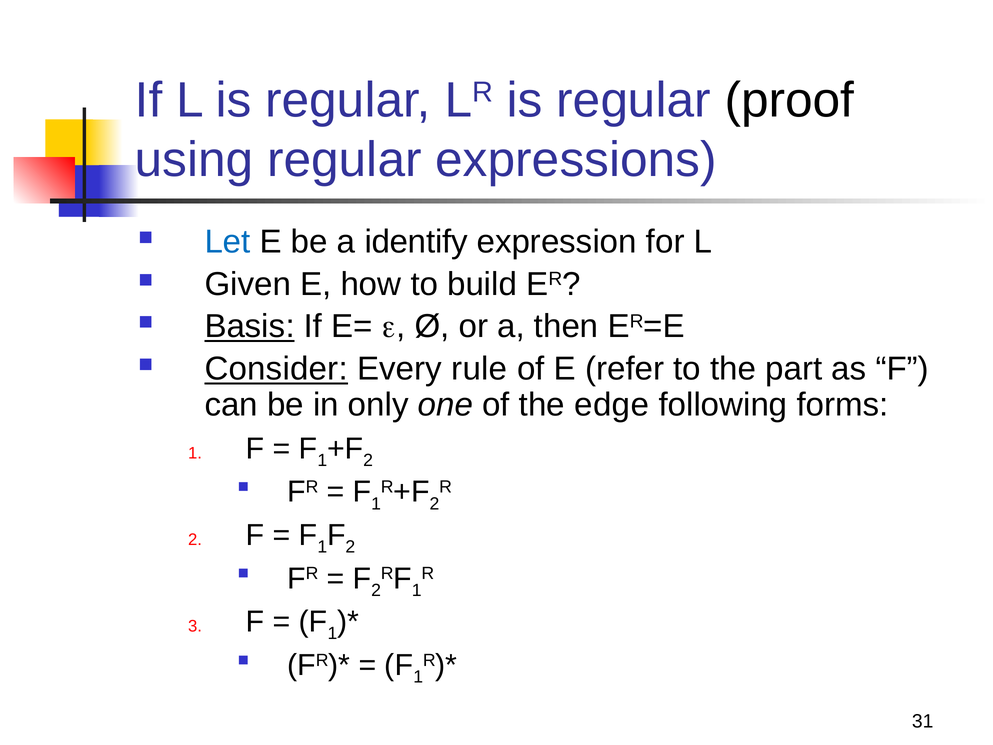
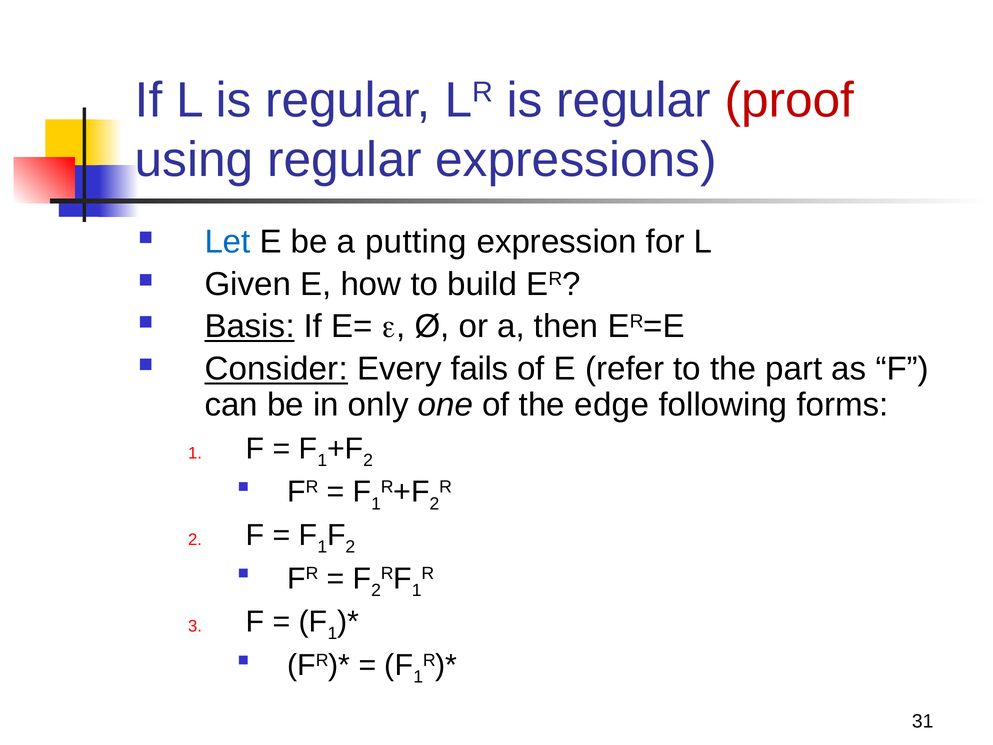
proof colour: black -> red
identify: identify -> putting
rule: rule -> fails
